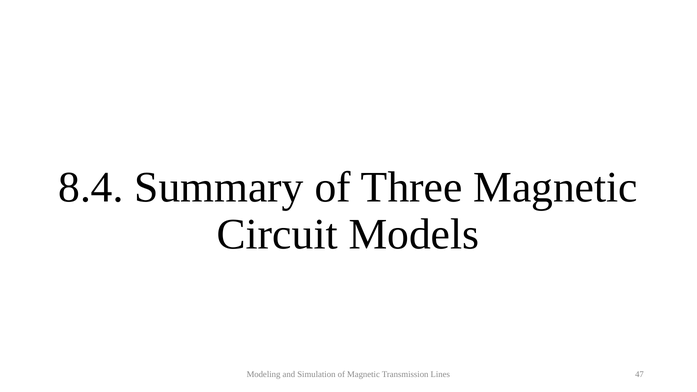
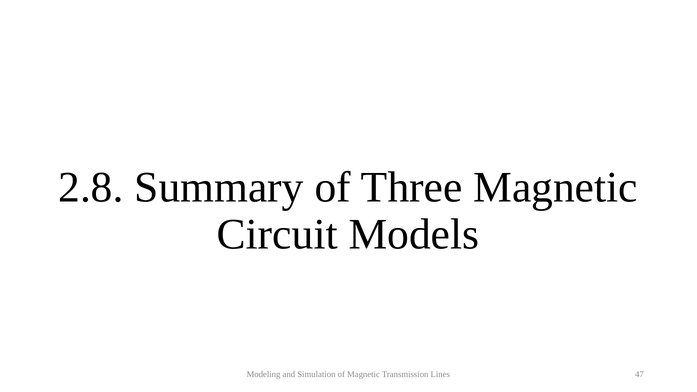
8.4: 8.4 -> 2.8
